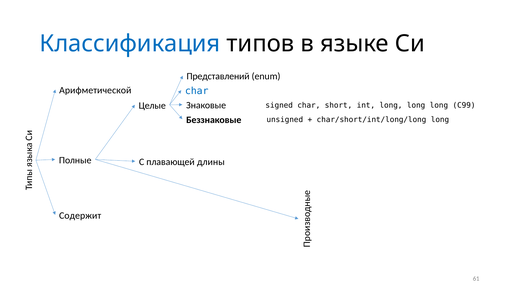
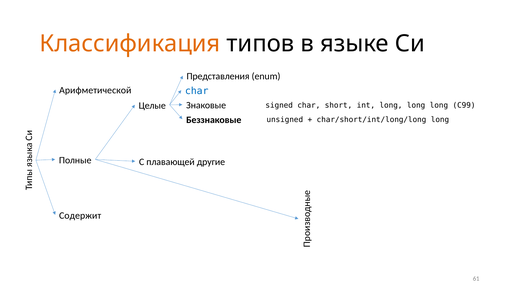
Классификация colour: blue -> orange
Представлений: Представлений -> Представления
длины: длины -> другие
